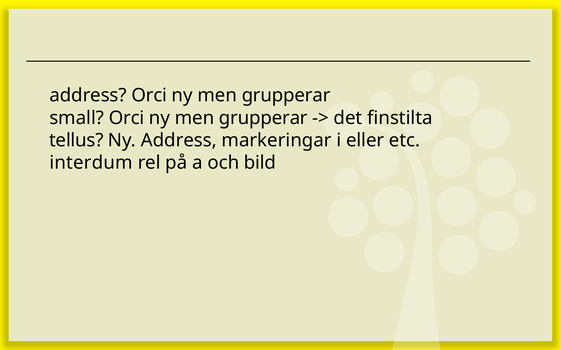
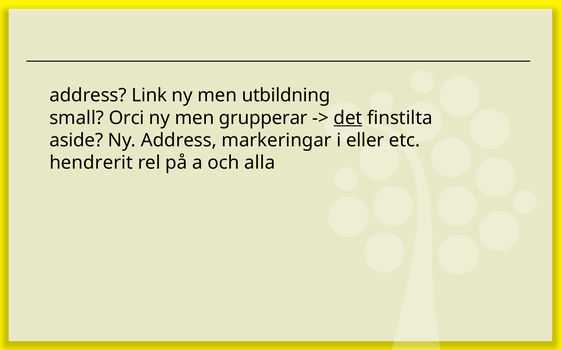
address Orci: Orci -> Link
grupperar at (286, 96): grupperar -> utbildning
det underline: none -> present
tellus: tellus -> aside
interdum: interdum -> hendrerit
bild: bild -> alla
